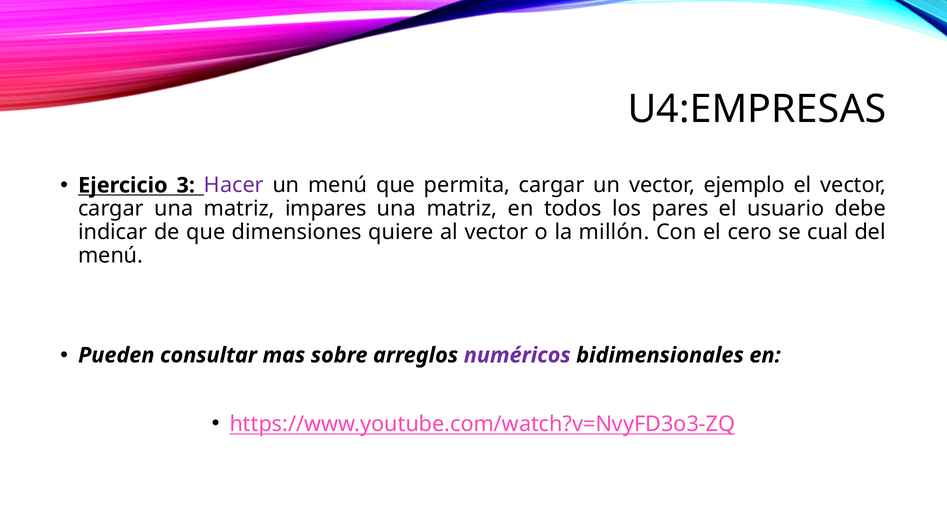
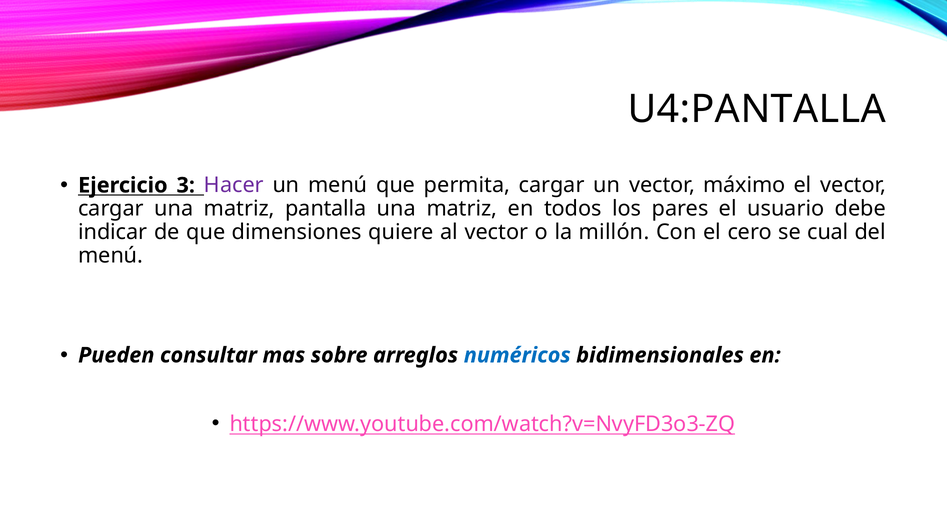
U4:EMPRESAS: U4:EMPRESAS -> U4:PANTALLA
ejemplo: ejemplo -> máximo
impares: impares -> pantalla
numéricos colour: purple -> blue
